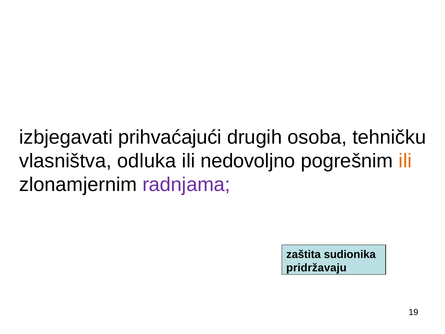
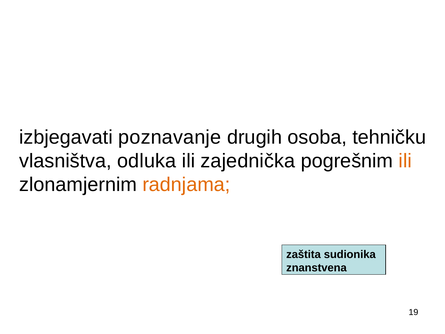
prihvaćajući: prihvaćajući -> poznavanje
nedovoljno: nedovoljno -> zajednička
radnjama colour: purple -> orange
pridržavaju: pridržavaju -> znanstvena
